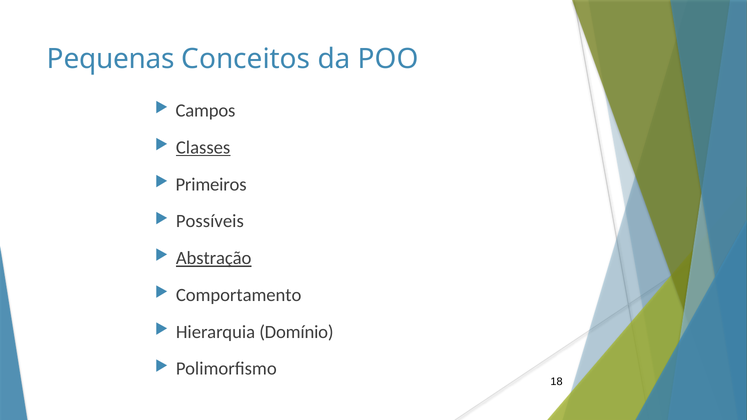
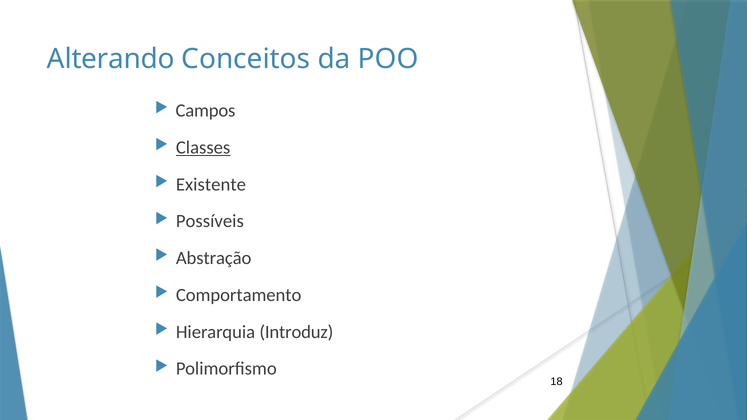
Pequenas: Pequenas -> Alterando
Primeiros: Primeiros -> Existente
Abstração underline: present -> none
Domínio: Domínio -> Introduz
